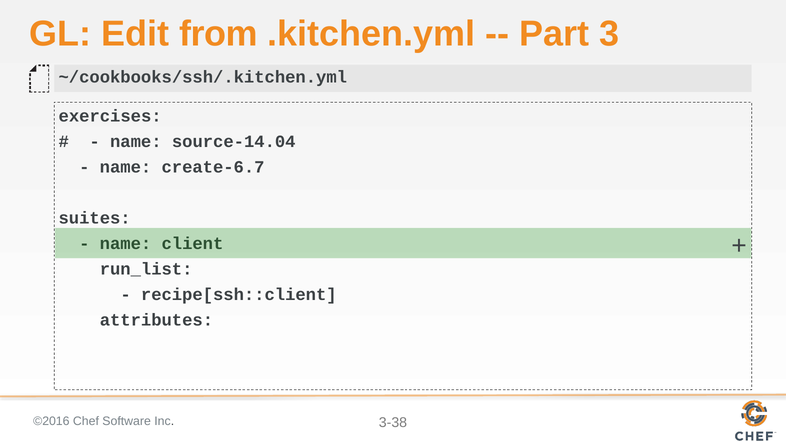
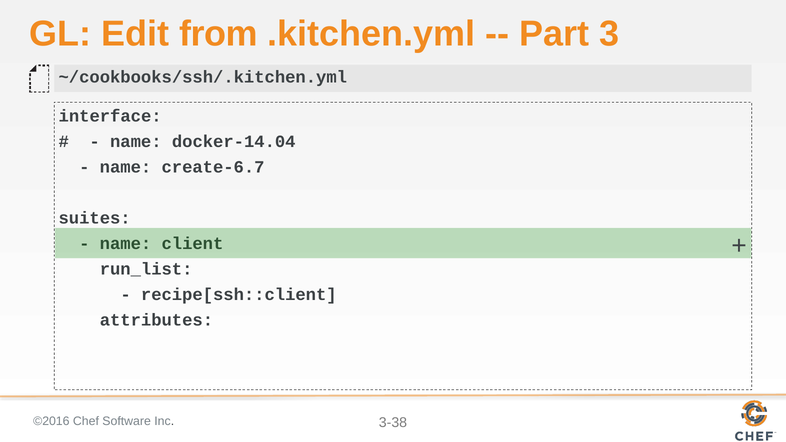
exercises: exercises -> interface
source-14.04: source-14.04 -> docker-14.04
